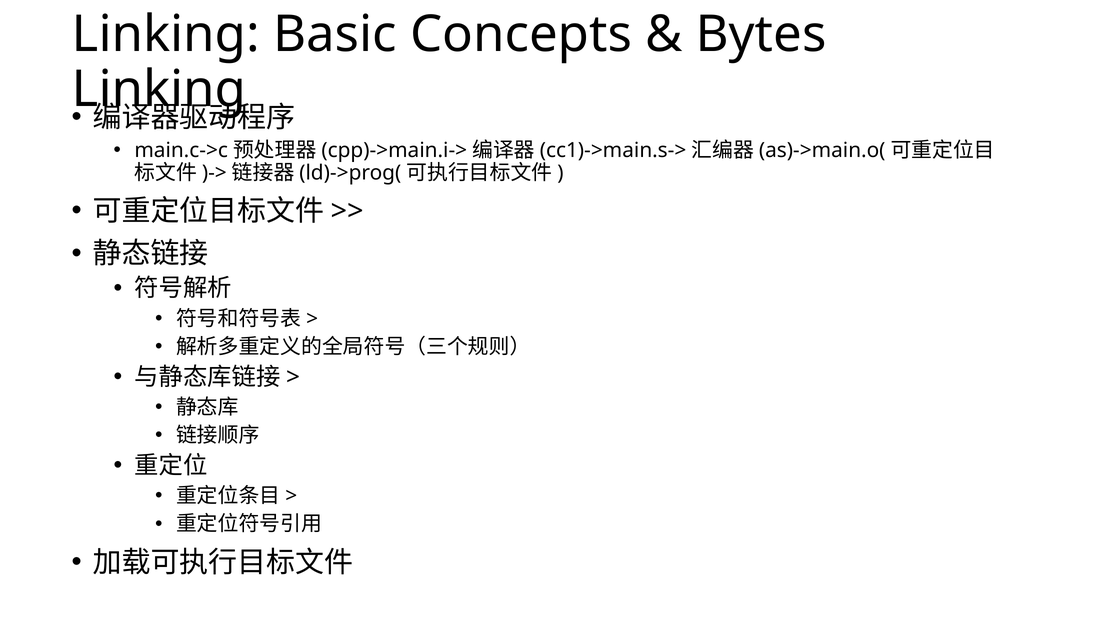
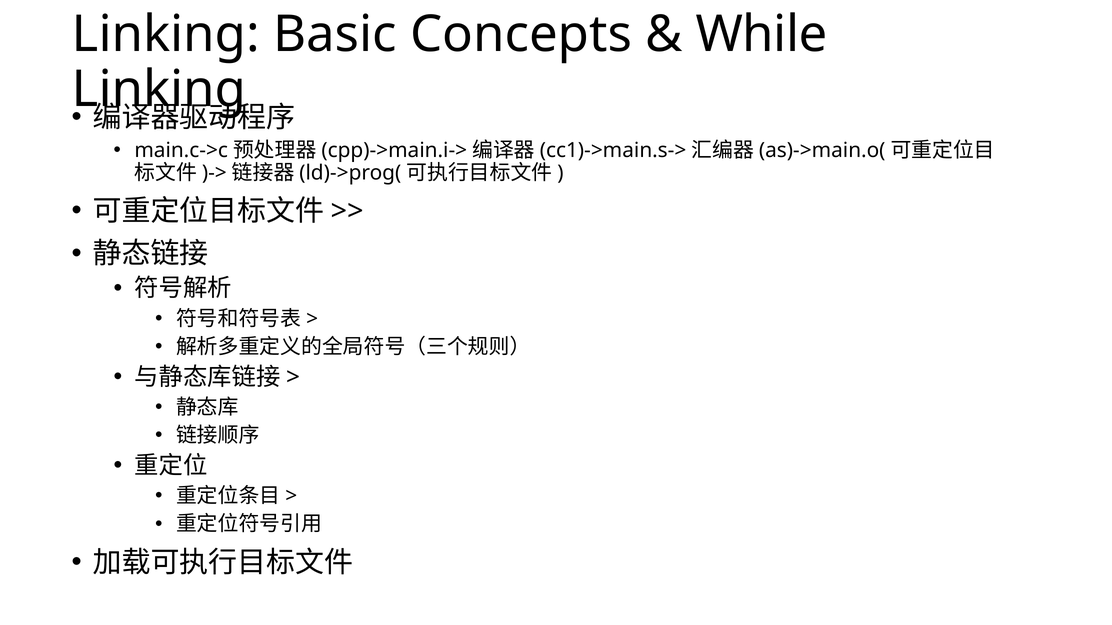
Bytes: Bytes -> While
